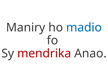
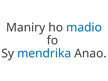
mendrika colour: red -> blue
